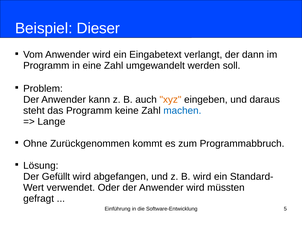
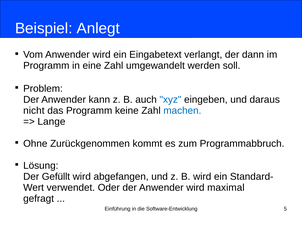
Dieser: Dieser -> Anlegt
xyz colour: orange -> blue
steht: steht -> nicht
müssten: müssten -> maximal
